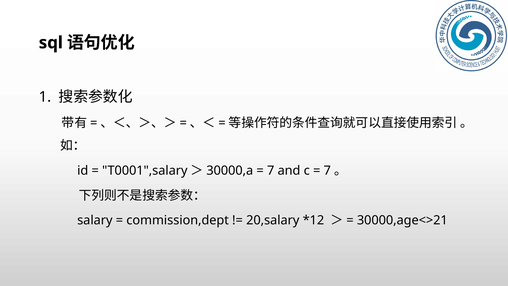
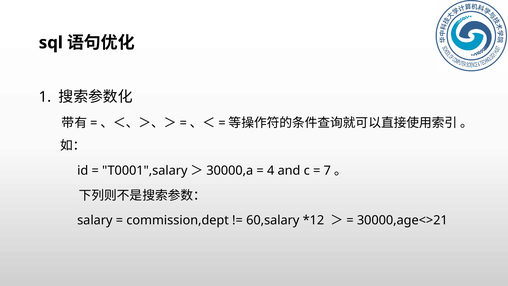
7 at (271, 170): 7 -> 4
20,salary: 20,salary -> 60,salary
